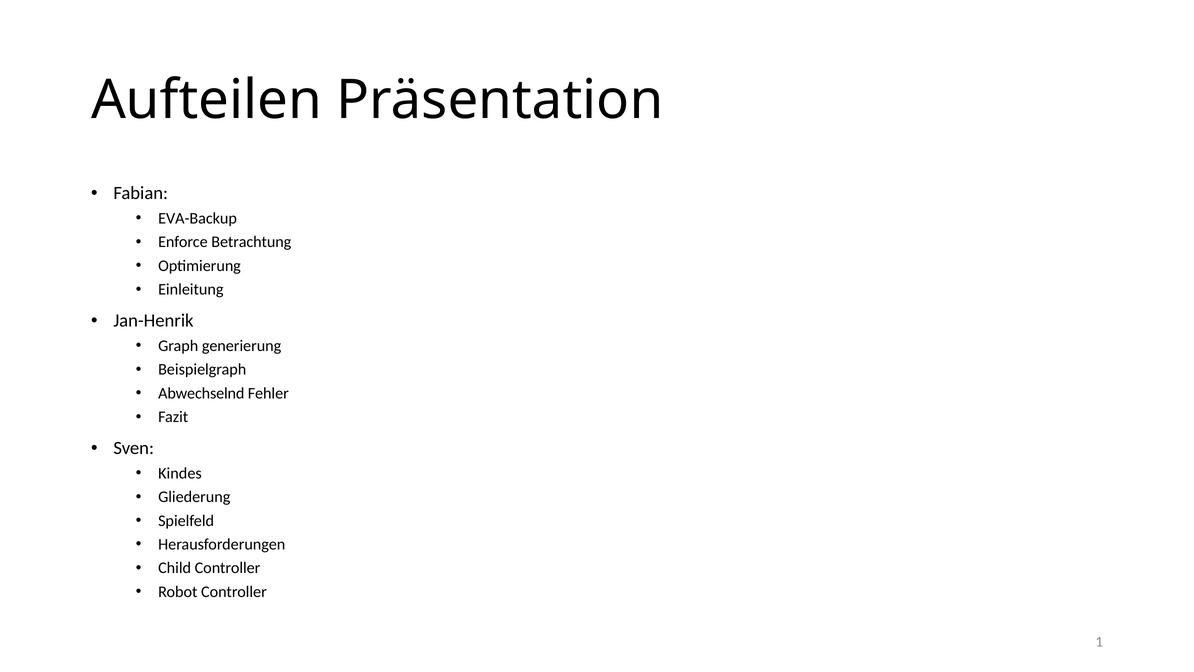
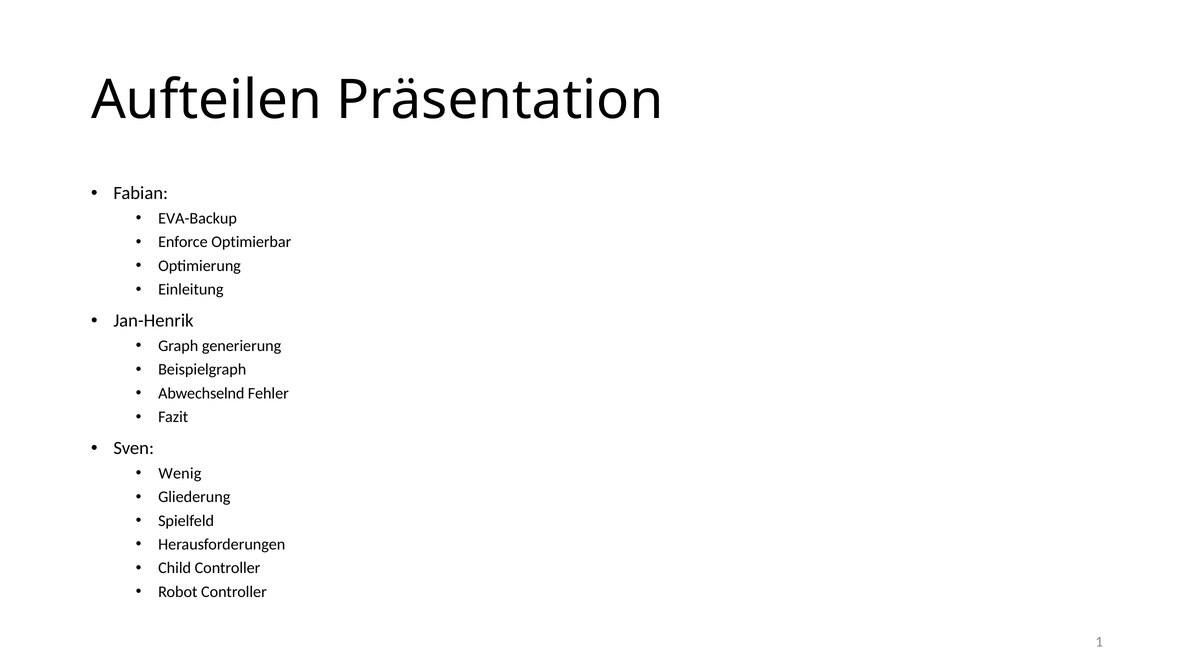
Betrachtung: Betrachtung -> Optimierbar
Kindes: Kindes -> Wenig
